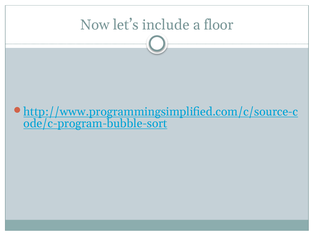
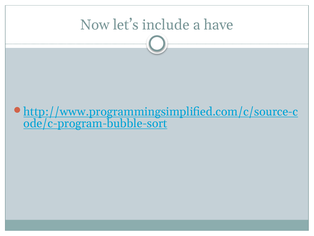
floor: floor -> have
